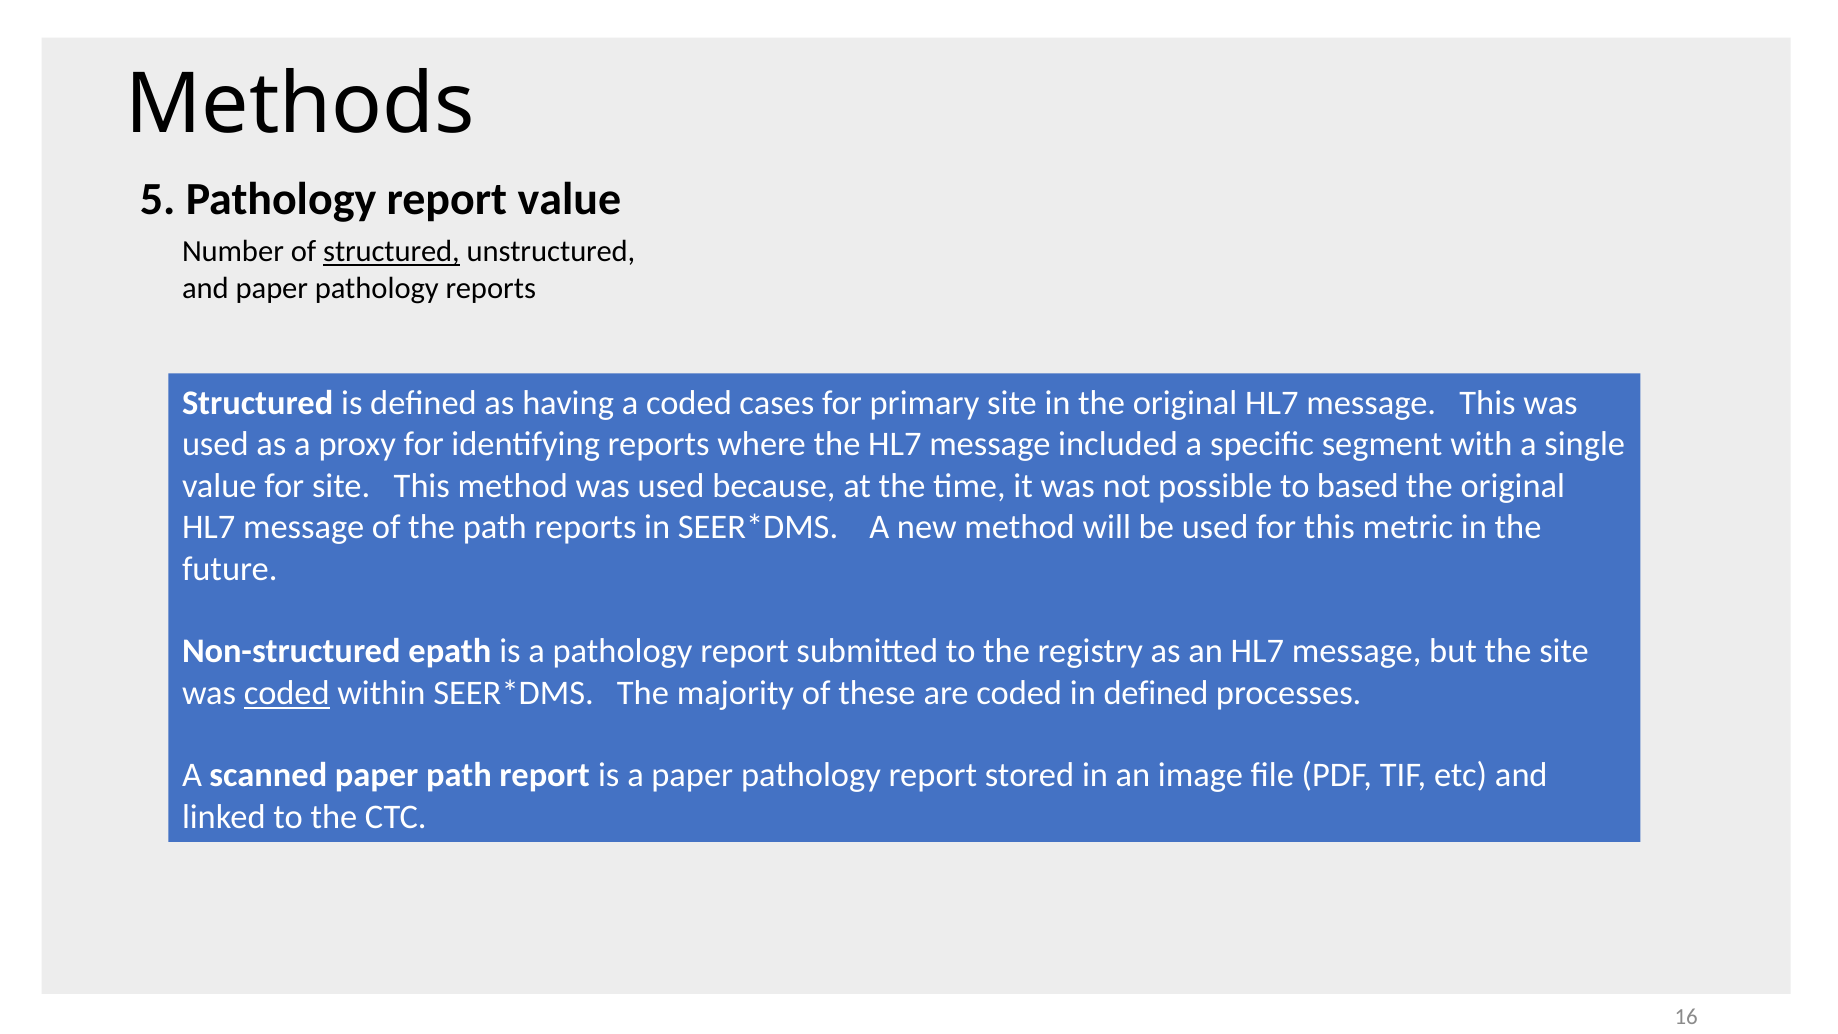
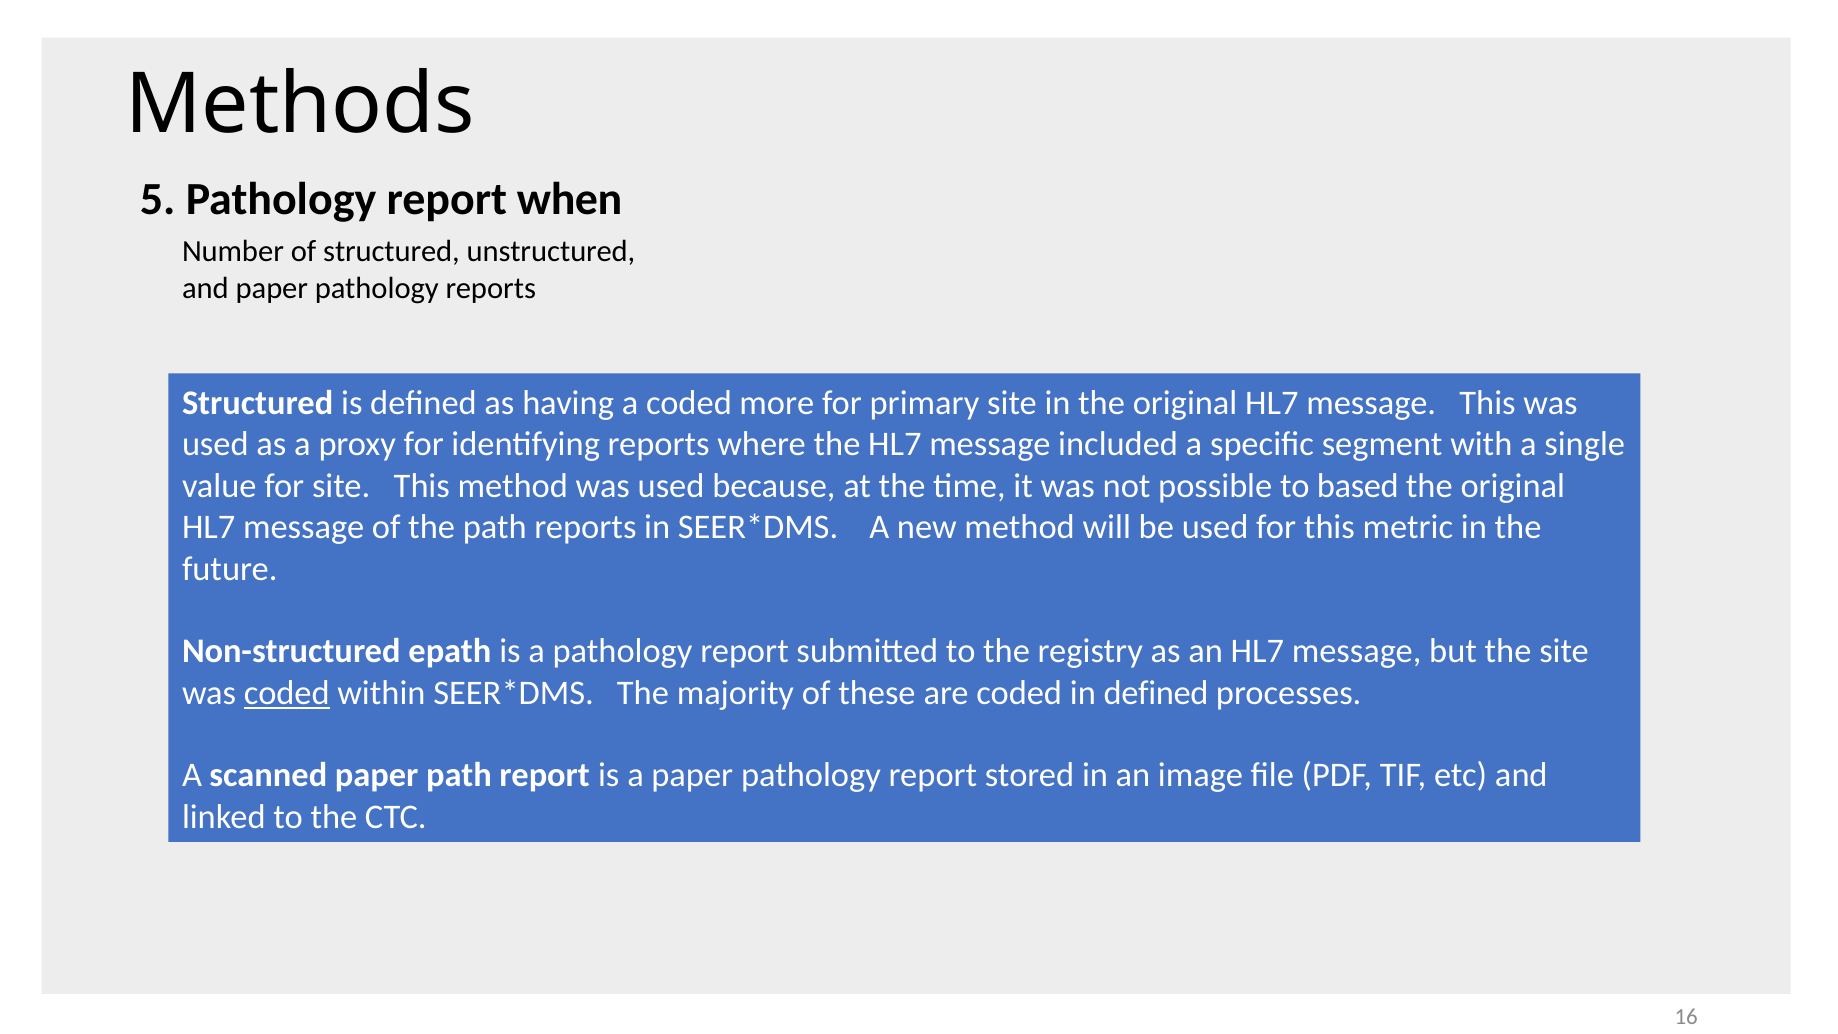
report value: value -> when
structured at (391, 252) underline: present -> none
cases: cases -> more
